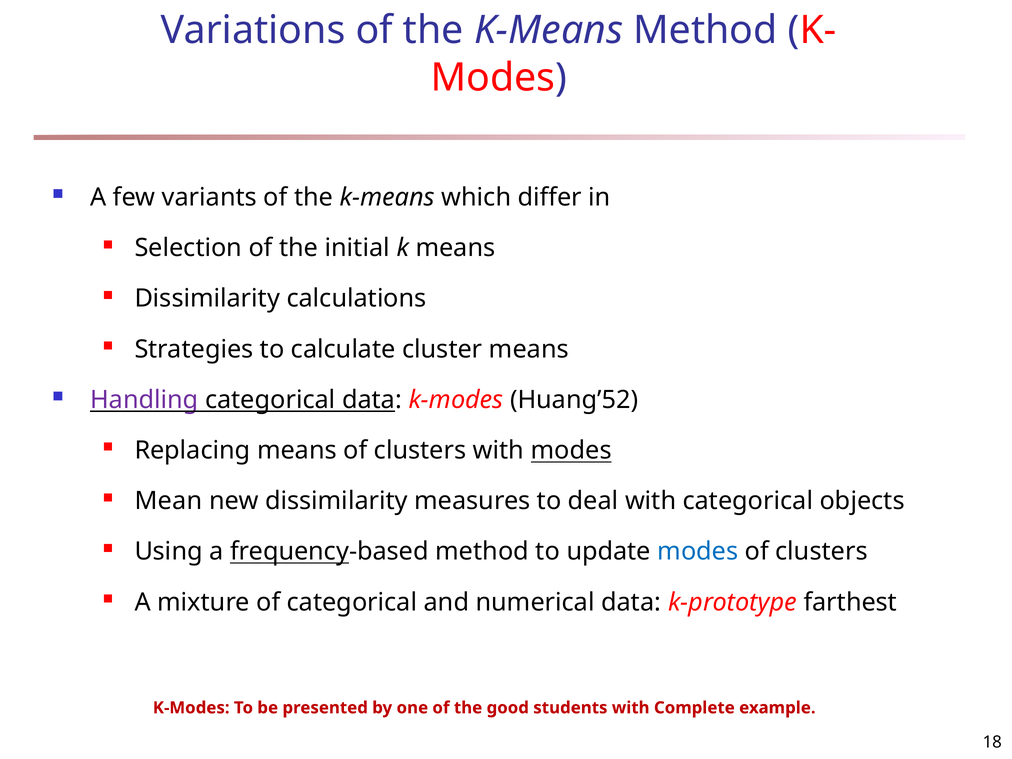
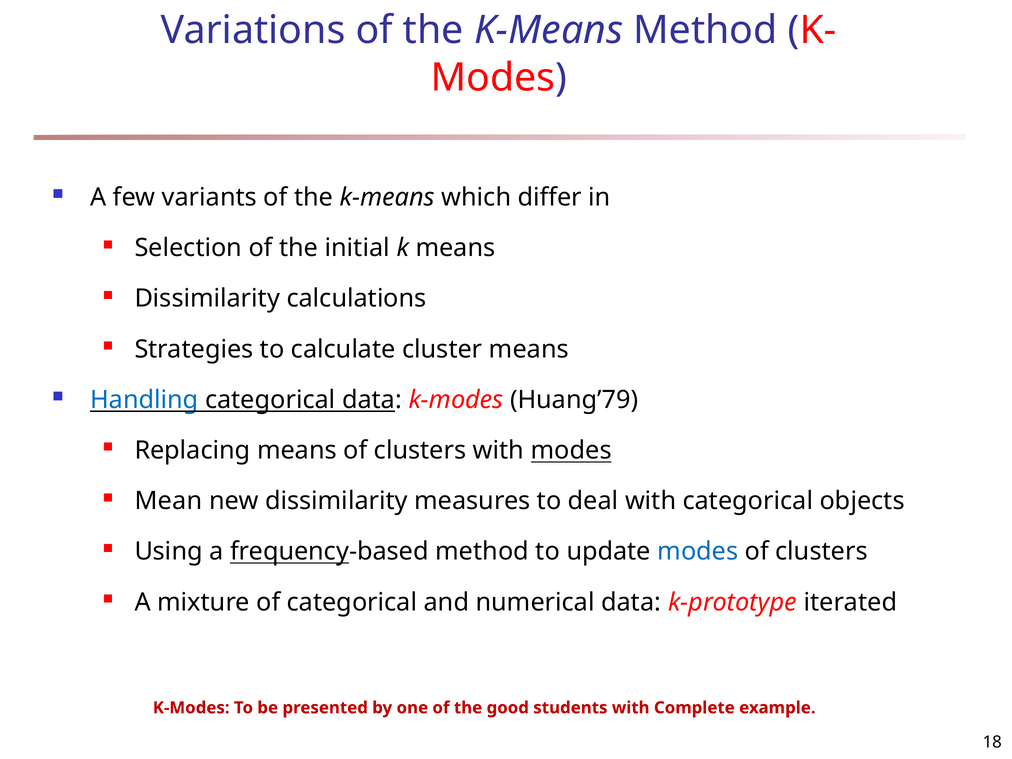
Handling colour: purple -> blue
Huang’52: Huang’52 -> Huang’79
farthest: farthest -> iterated
